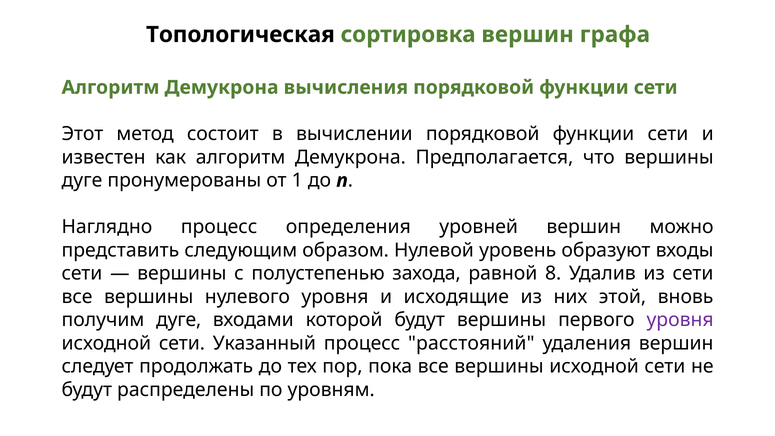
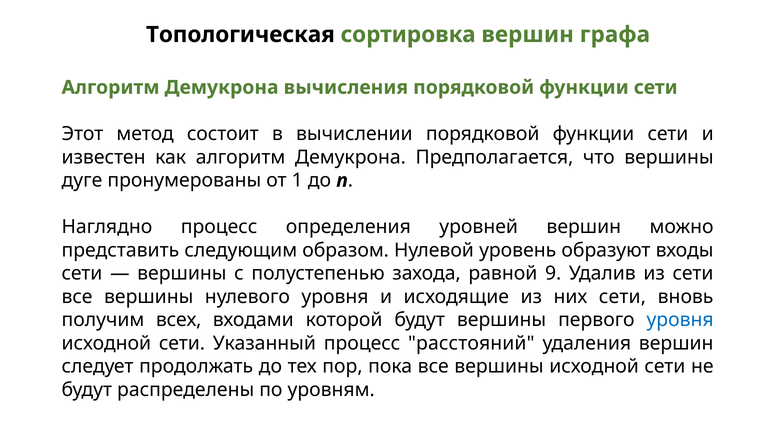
8: 8 -> 9
них этой: этой -> сети
получим дуге: дуге -> всех
уровня at (680, 320) colour: purple -> blue
